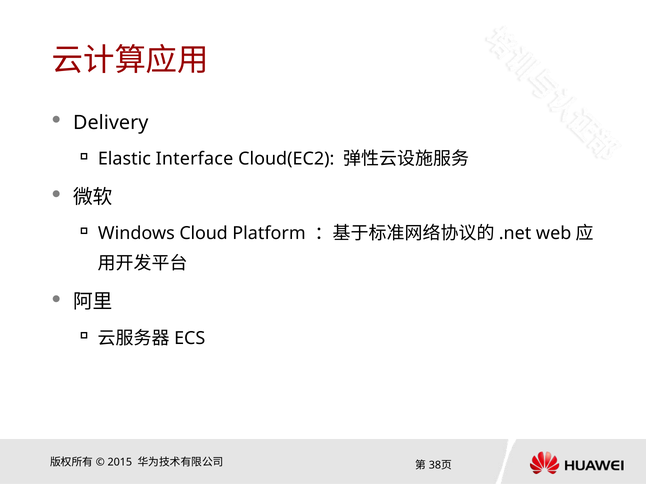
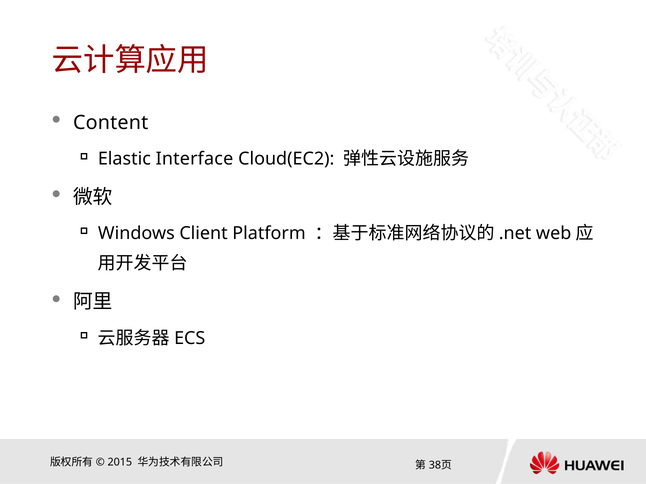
Delivery: Delivery -> Content
Cloud: Cloud -> Client
